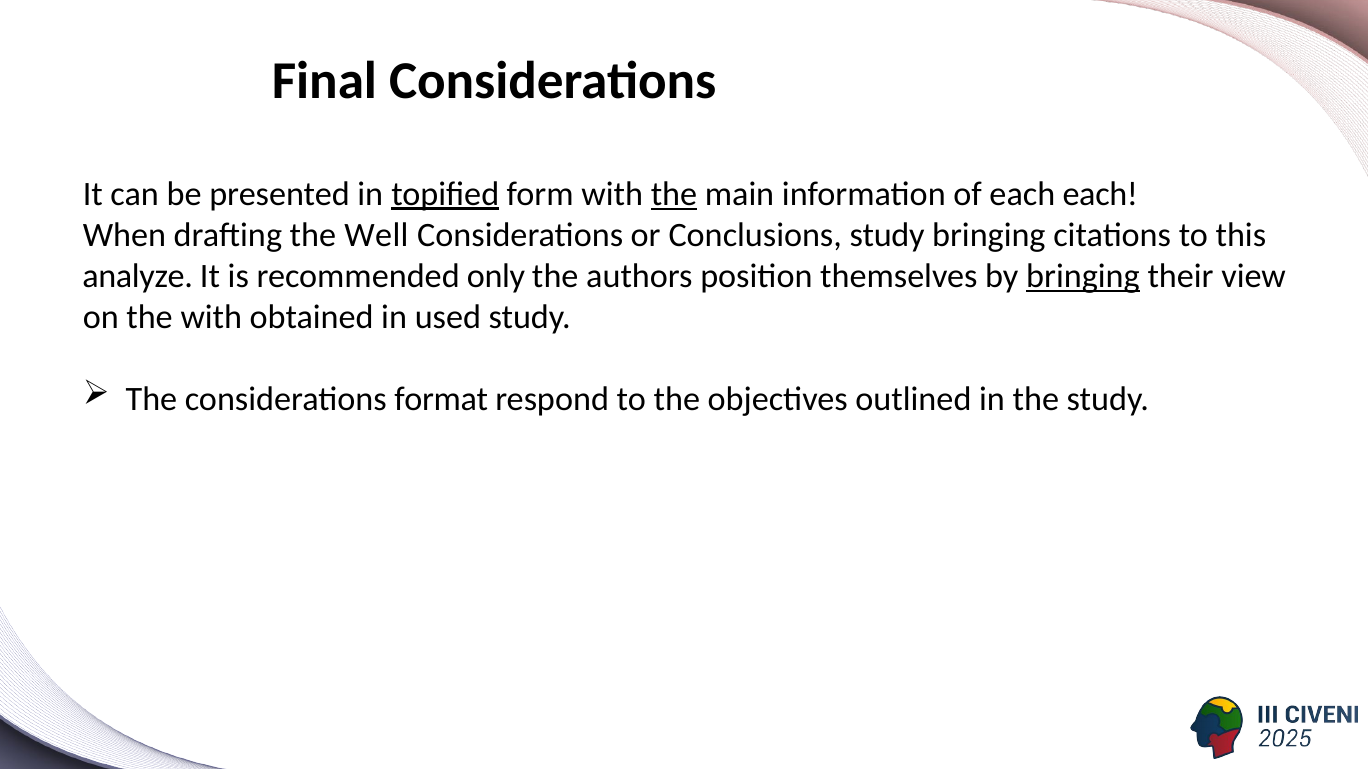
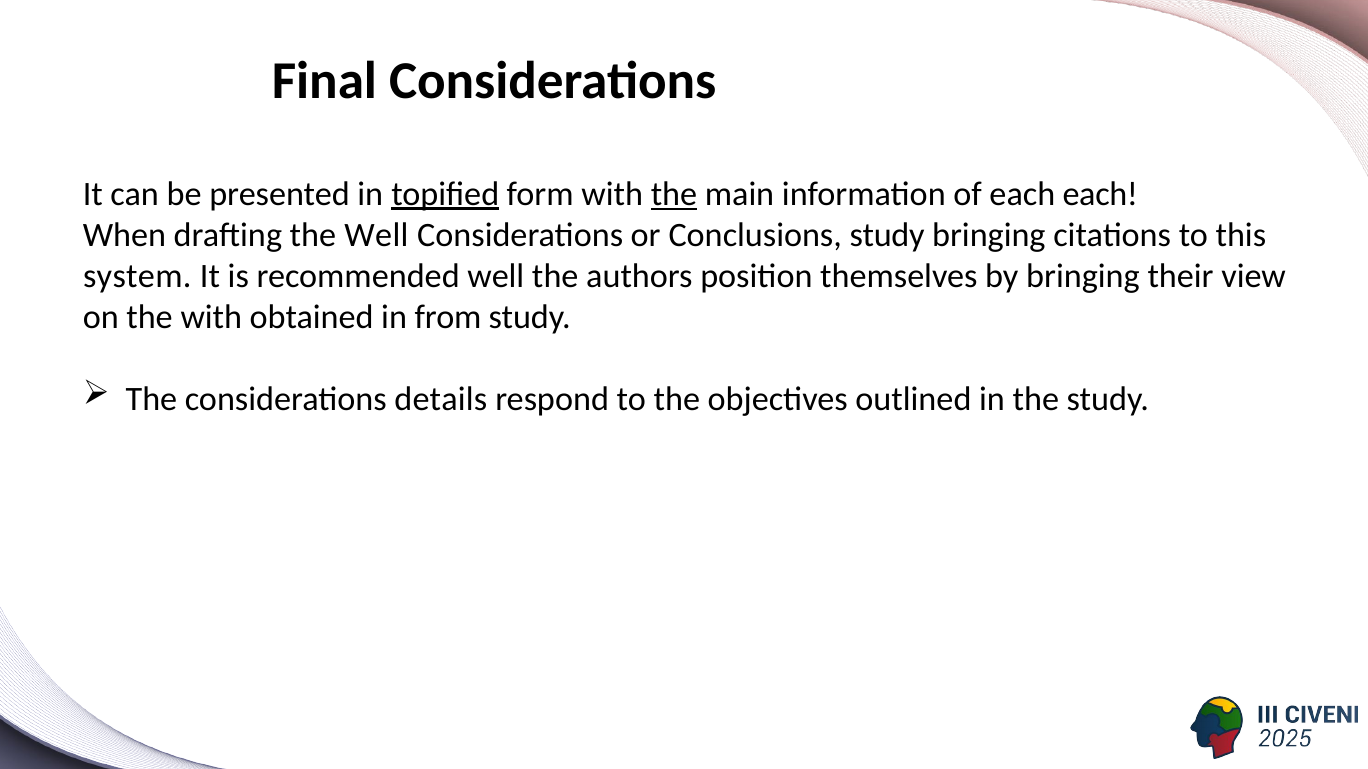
analyze: analyze -> system
recommended only: only -> well
bringing at (1083, 276) underline: present -> none
used: used -> from
format: format -> details
